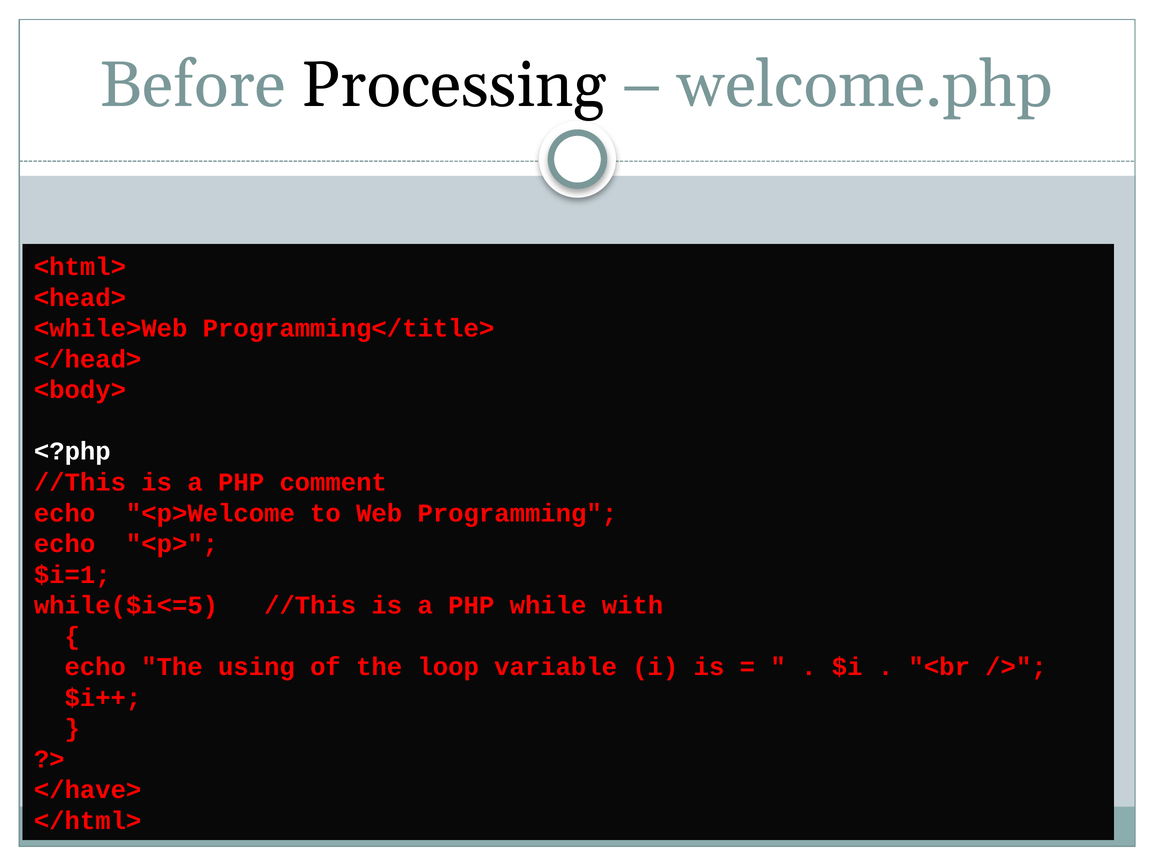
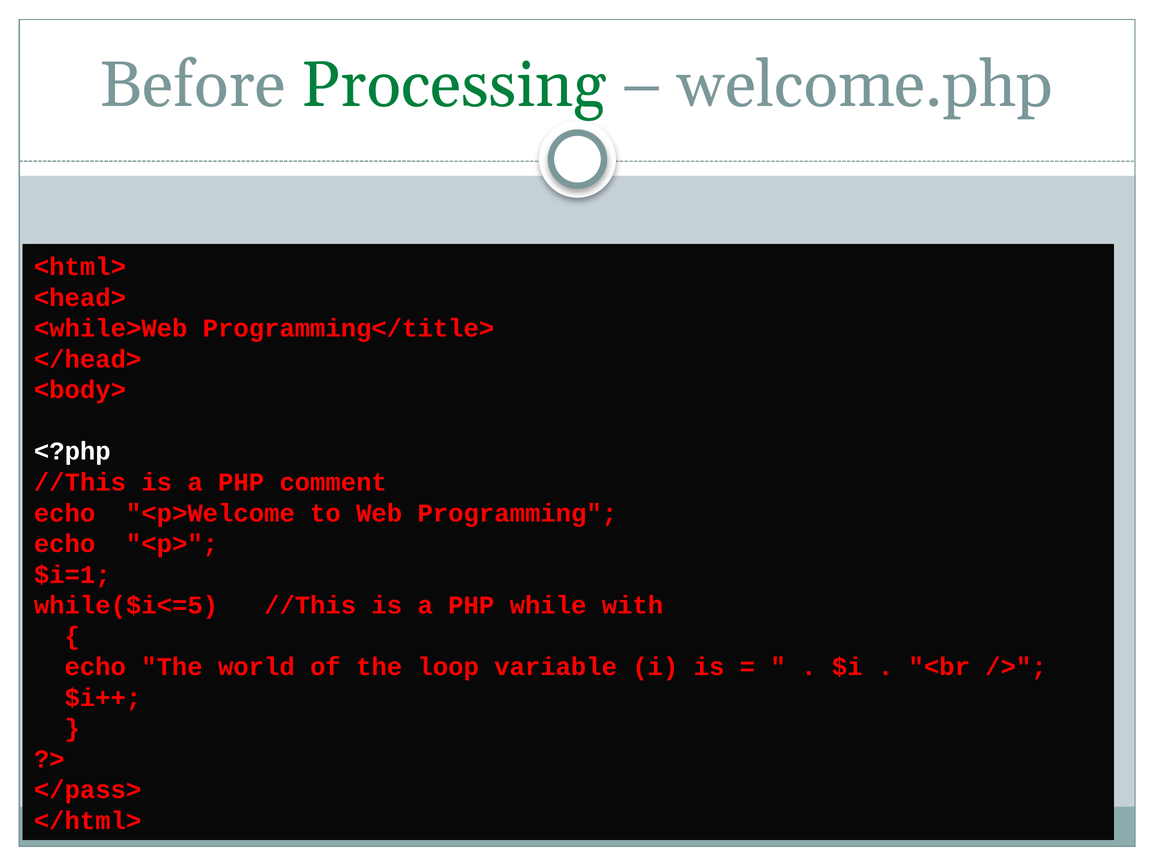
Processing colour: black -> green
using: using -> world
</have>: </have> -> </pass>
